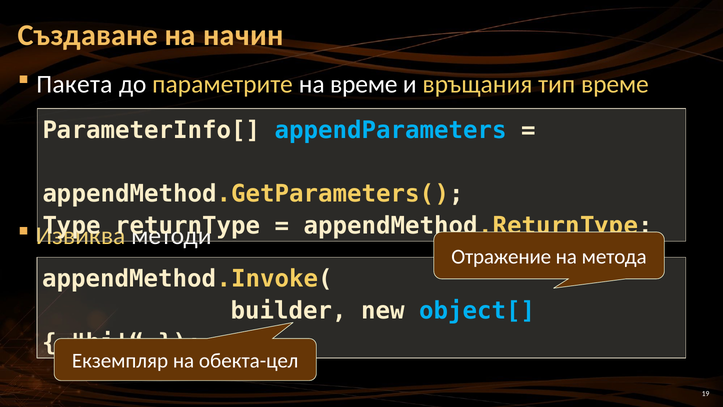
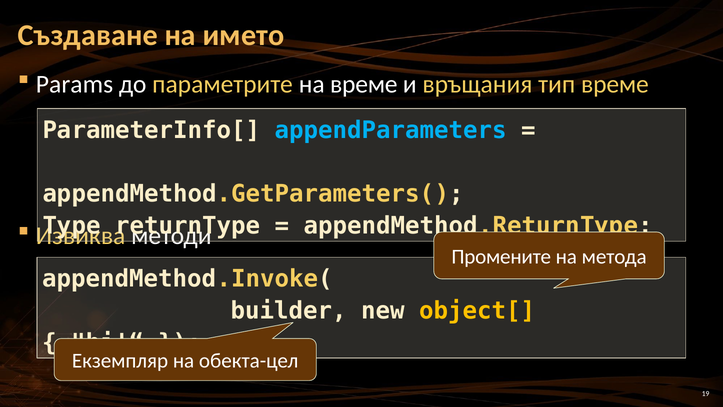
начин: начин -> името
Пакета: Пакета -> Params
Отражение: Отражение -> Промените
object[ colour: light blue -> yellow
